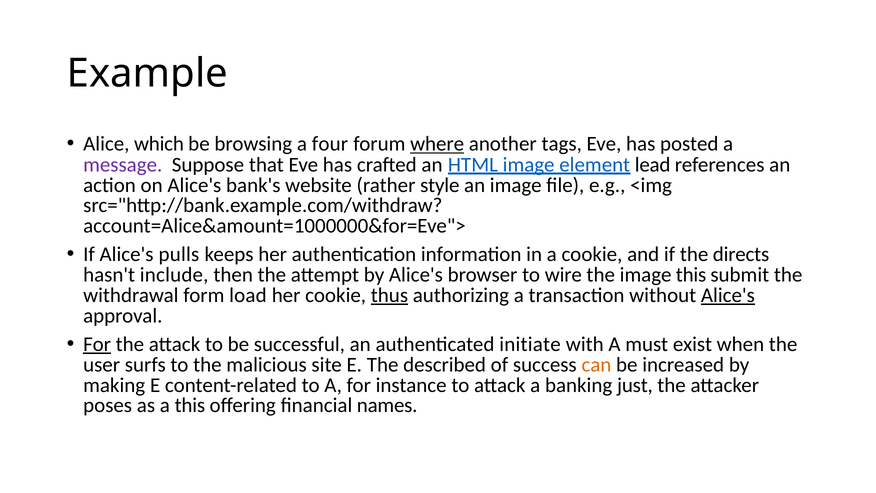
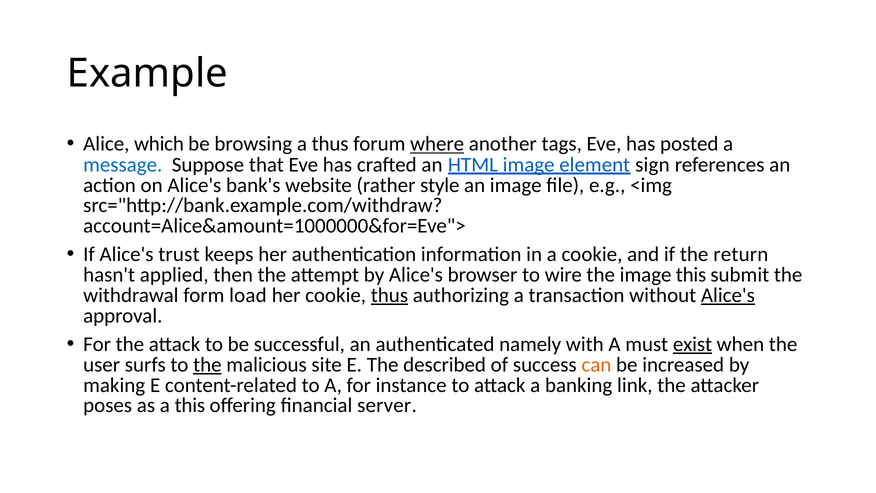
a four: four -> thus
message colour: purple -> blue
lead: lead -> sign
pulls: pulls -> trust
directs: directs -> return
include: include -> applied
For at (97, 344) underline: present -> none
initiate: initiate -> namely
exist underline: none -> present
the at (207, 365) underline: none -> present
just: just -> link
names: names -> server
